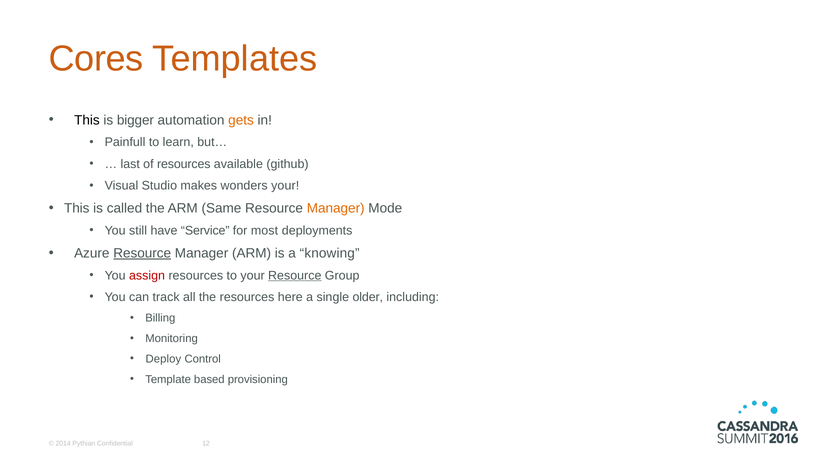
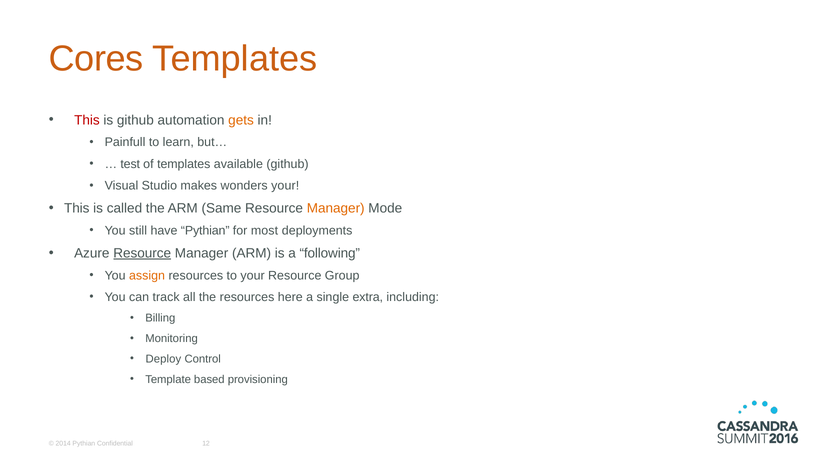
This at (87, 120) colour: black -> red
is bigger: bigger -> github
last: last -> test
of resources: resources -> templates
have Service: Service -> Pythian
knowing: knowing -> following
assign colour: red -> orange
Resource at (295, 275) underline: present -> none
older: older -> extra
